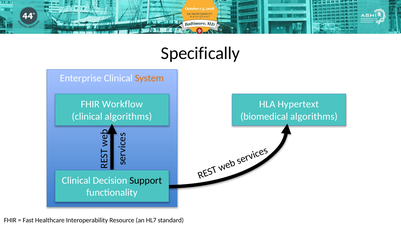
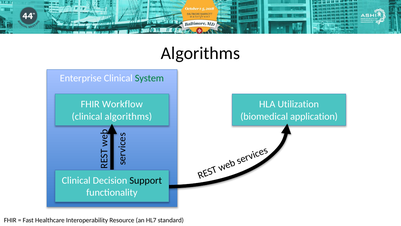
Specifically at (200, 53): Specifically -> Algorithms
System colour: orange -> green
Hypertext: Hypertext -> Utilization
biomedical algorithms: algorithms -> application
